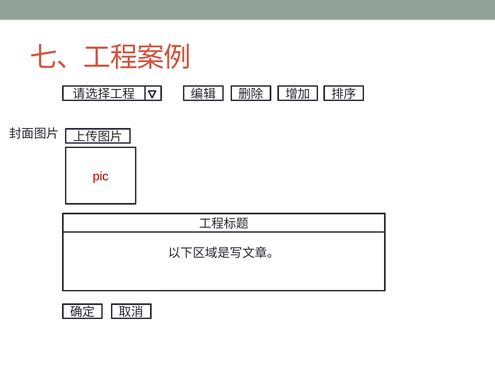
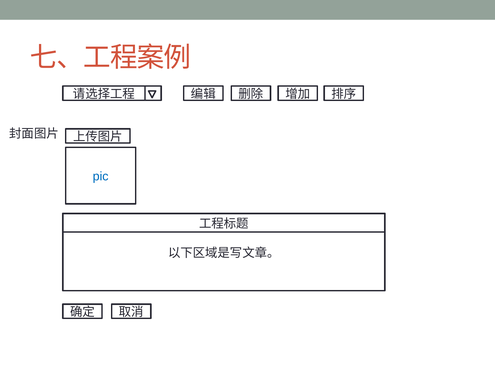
pic colour: red -> blue
